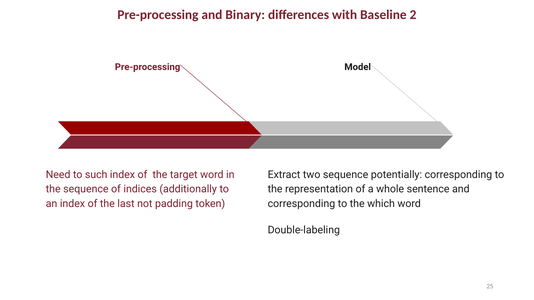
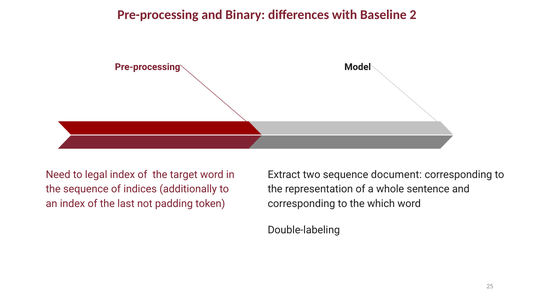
such: such -> legal
potentially: potentially -> document
